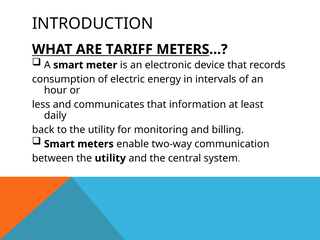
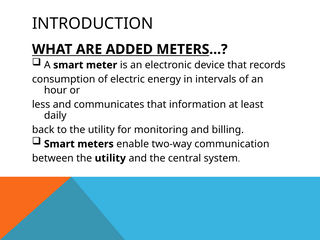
TARIFF: TARIFF -> ADDED
